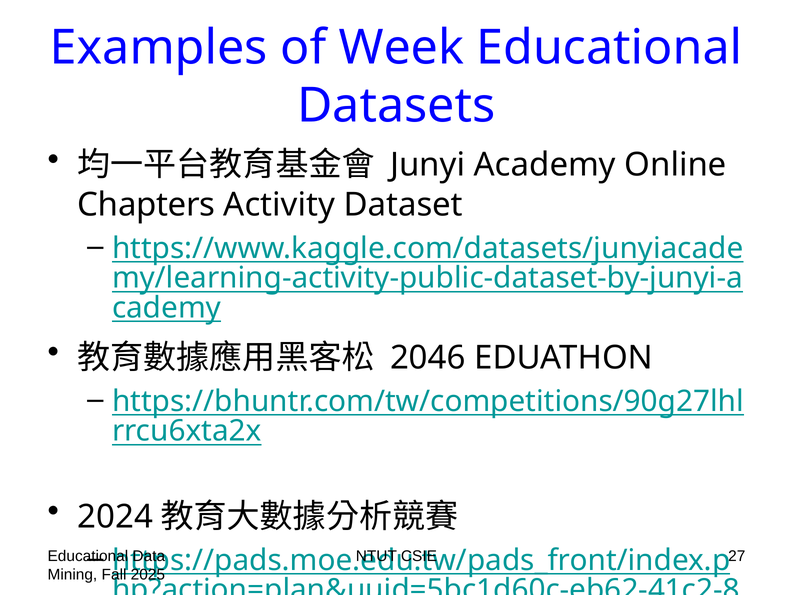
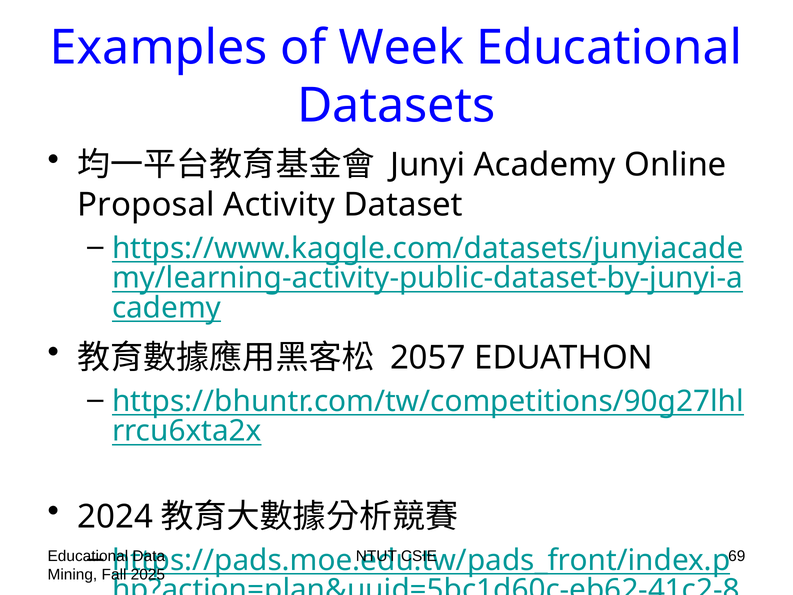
Chapters: Chapters -> Proposal
2046: 2046 -> 2057
27: 27 -> 69
